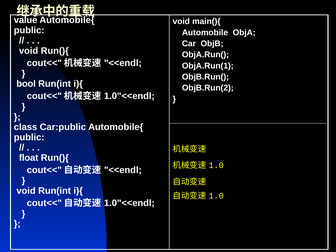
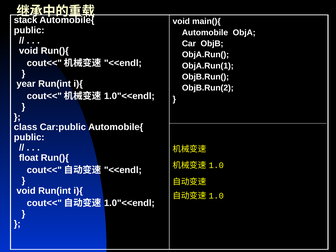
value: value -> stack
bool: bool -> year
